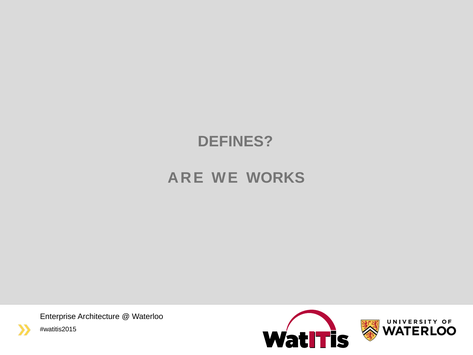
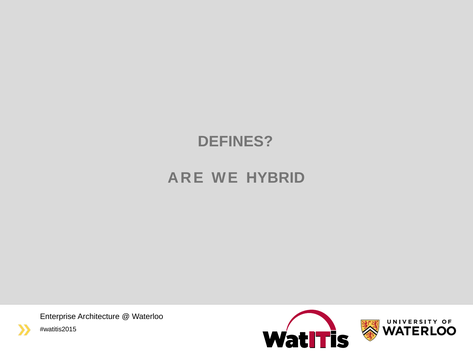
WORKS: WORKS -> HYBRID
